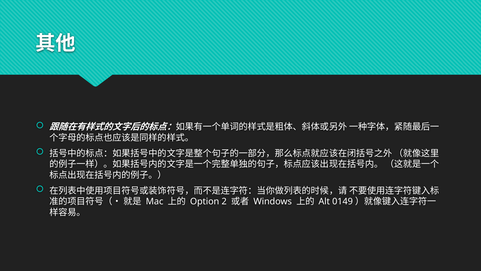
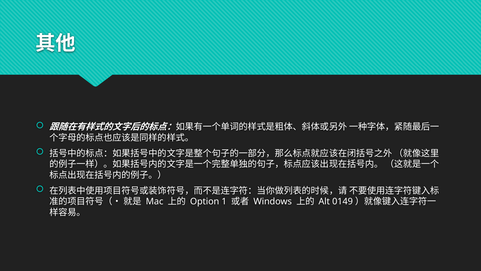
2: 2 -> 1
